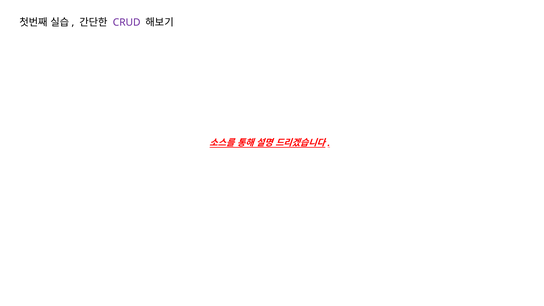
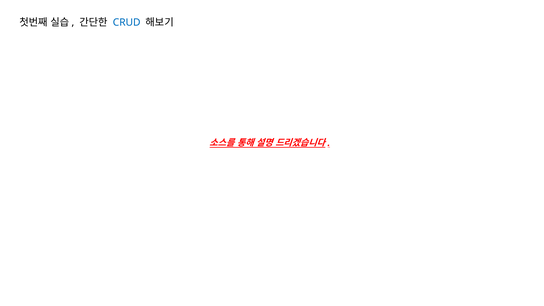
CRUD colour: purple -> blue
